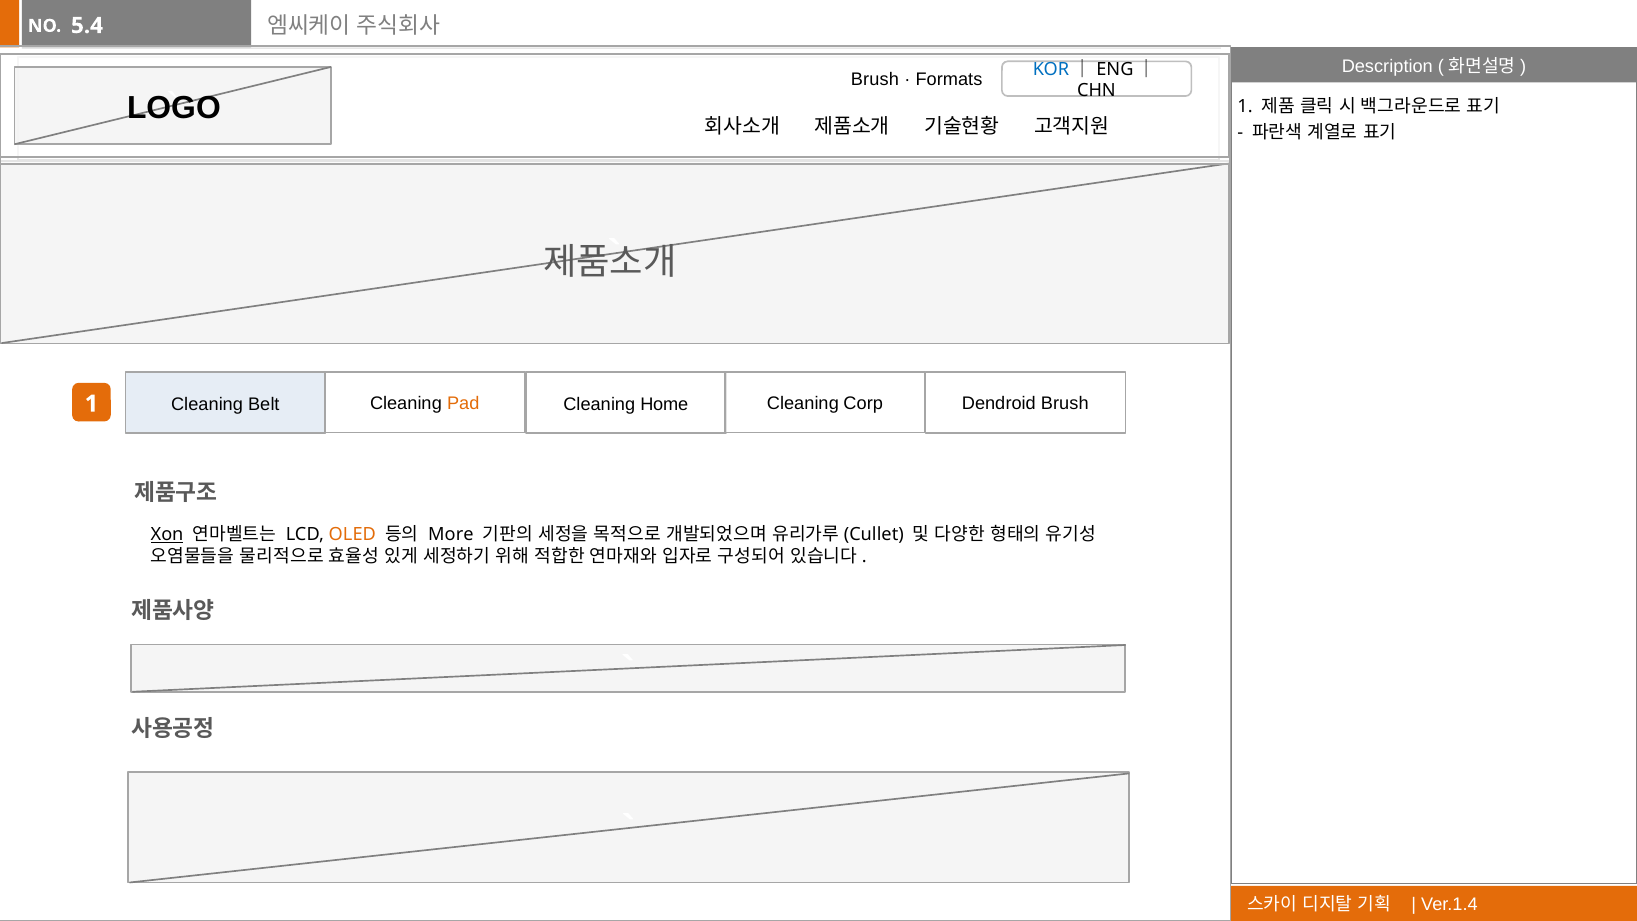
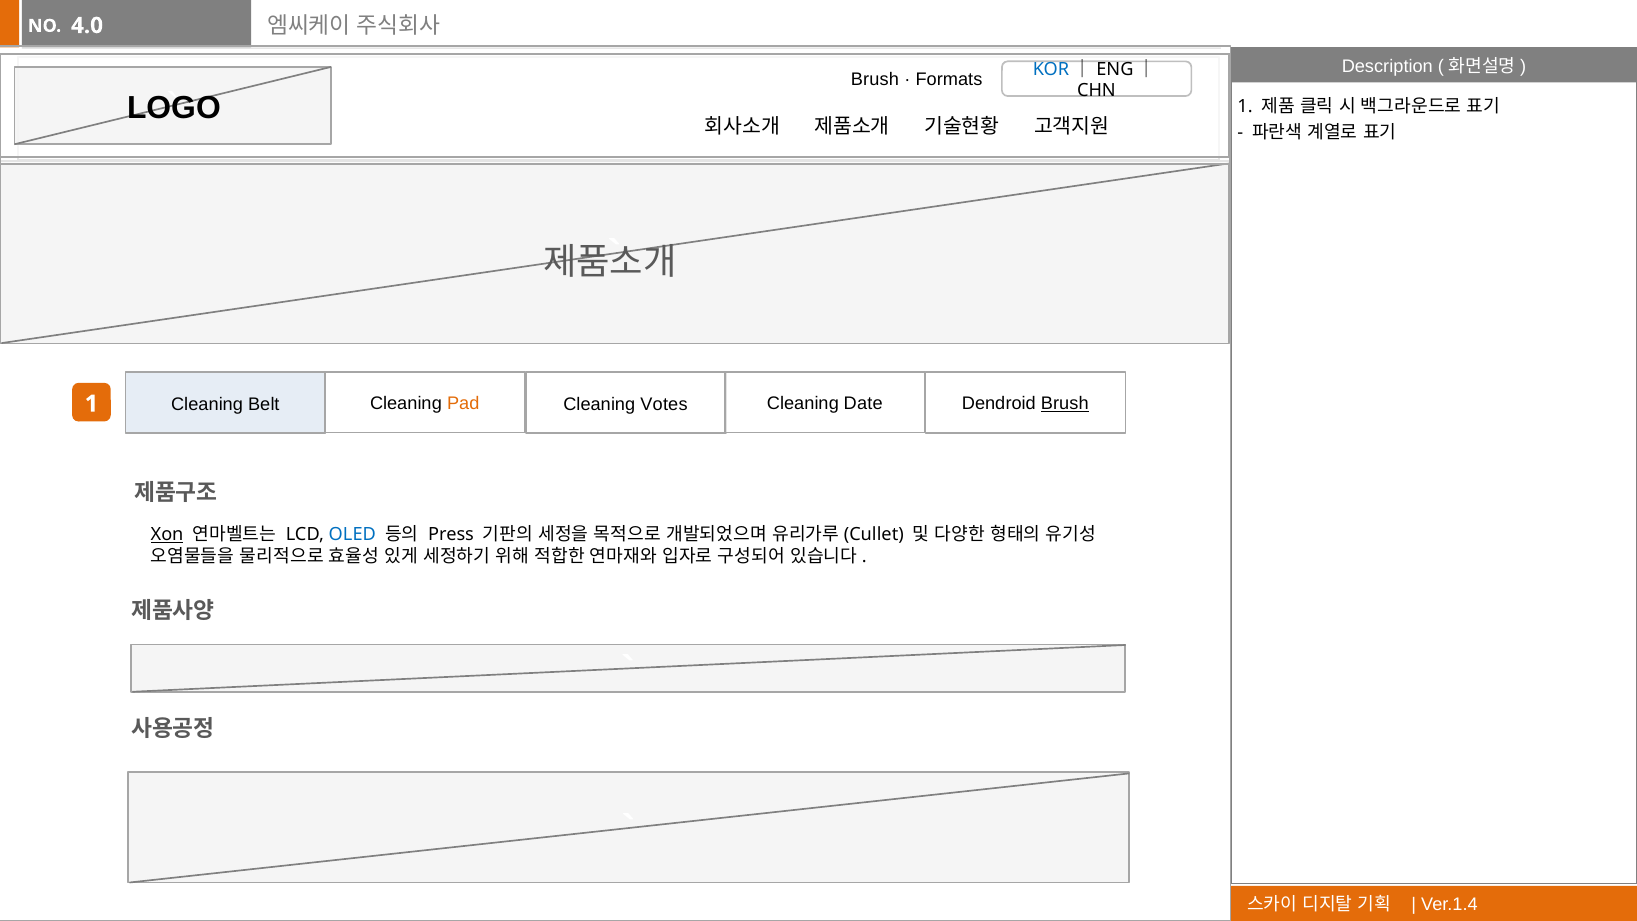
5.4: 5.4 -> 4.0
Home: Home -> Votes
Corp: Corp -> Date
Brush at (1065, 404) underline: none -> present
OLED colour: orange -> blue
More: More -> Press
